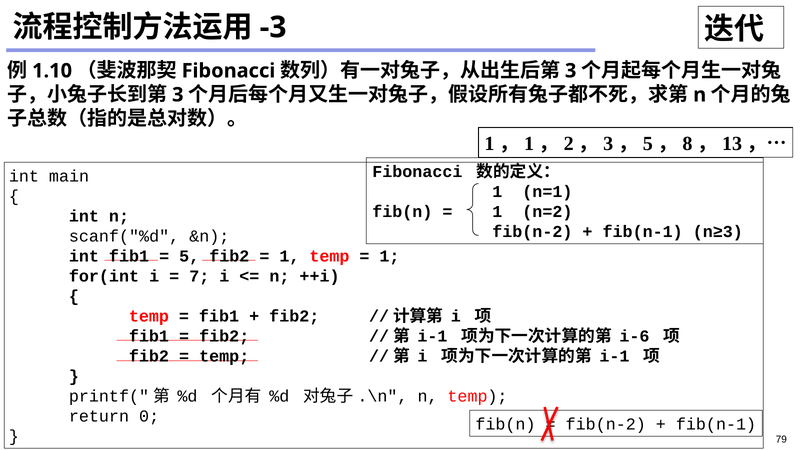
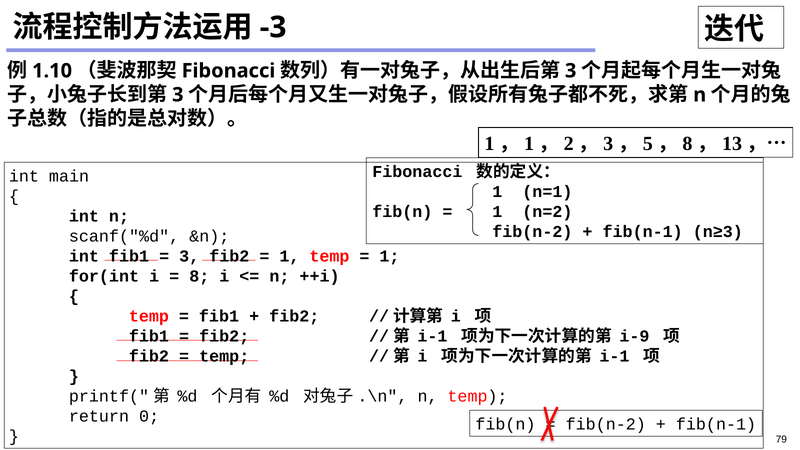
5 at (189, 256): 5 -> 3
7: 7 -> 8
i-6: i-6 -> i-9
